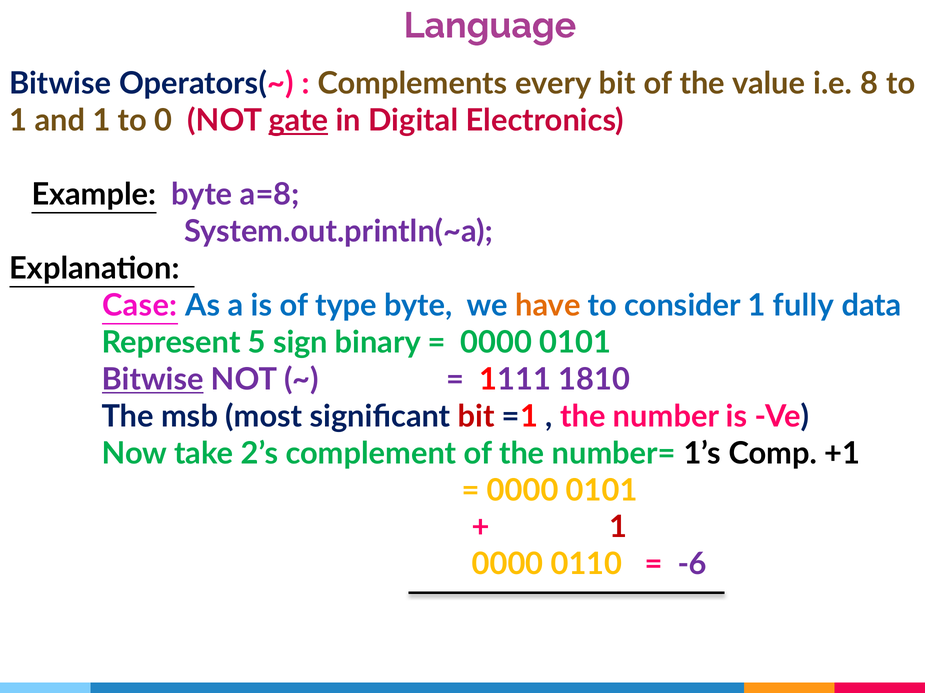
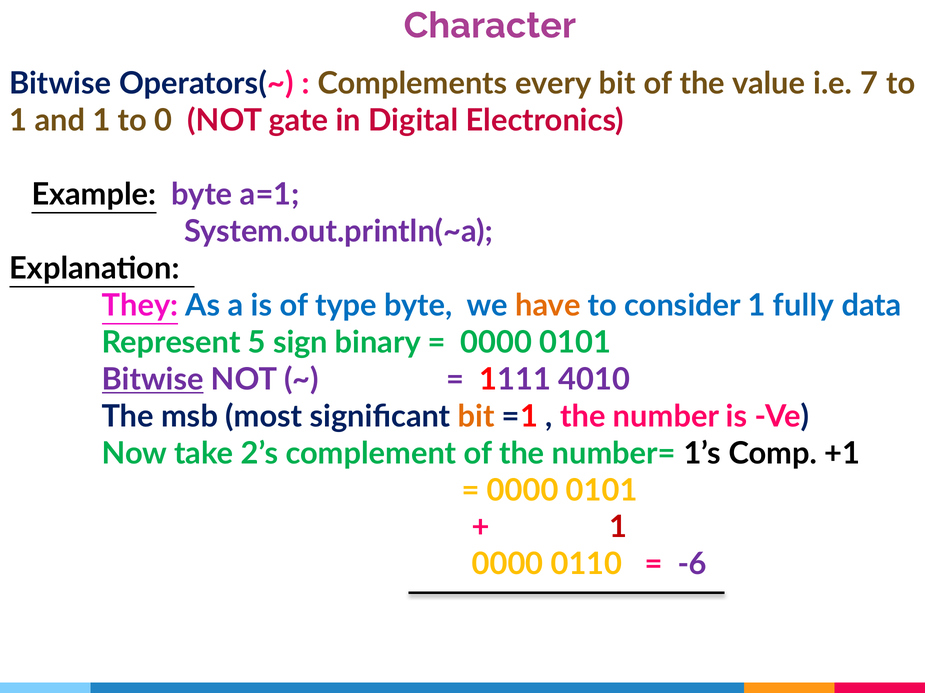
Language: Language -> Character
8: 8 -> 7
gate underline: present -> none
a=8: a=8 -> a=1
Case: Case -> They
1810: 1810 -> 4010
bit at (476, 417) colour: red -> orange
